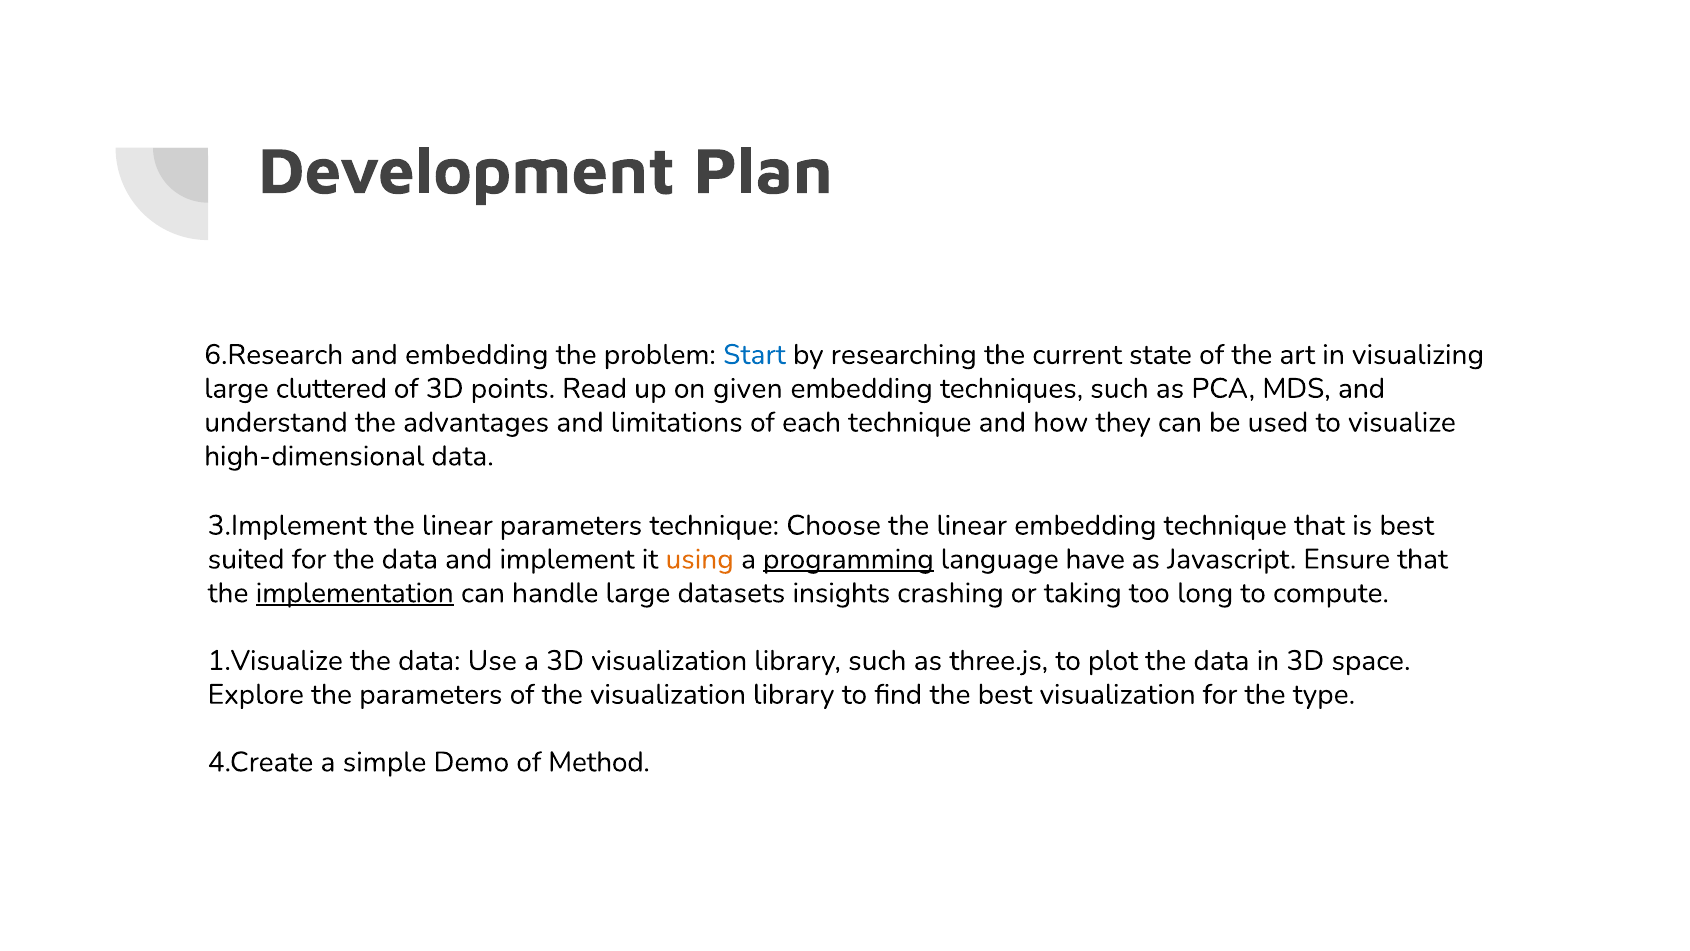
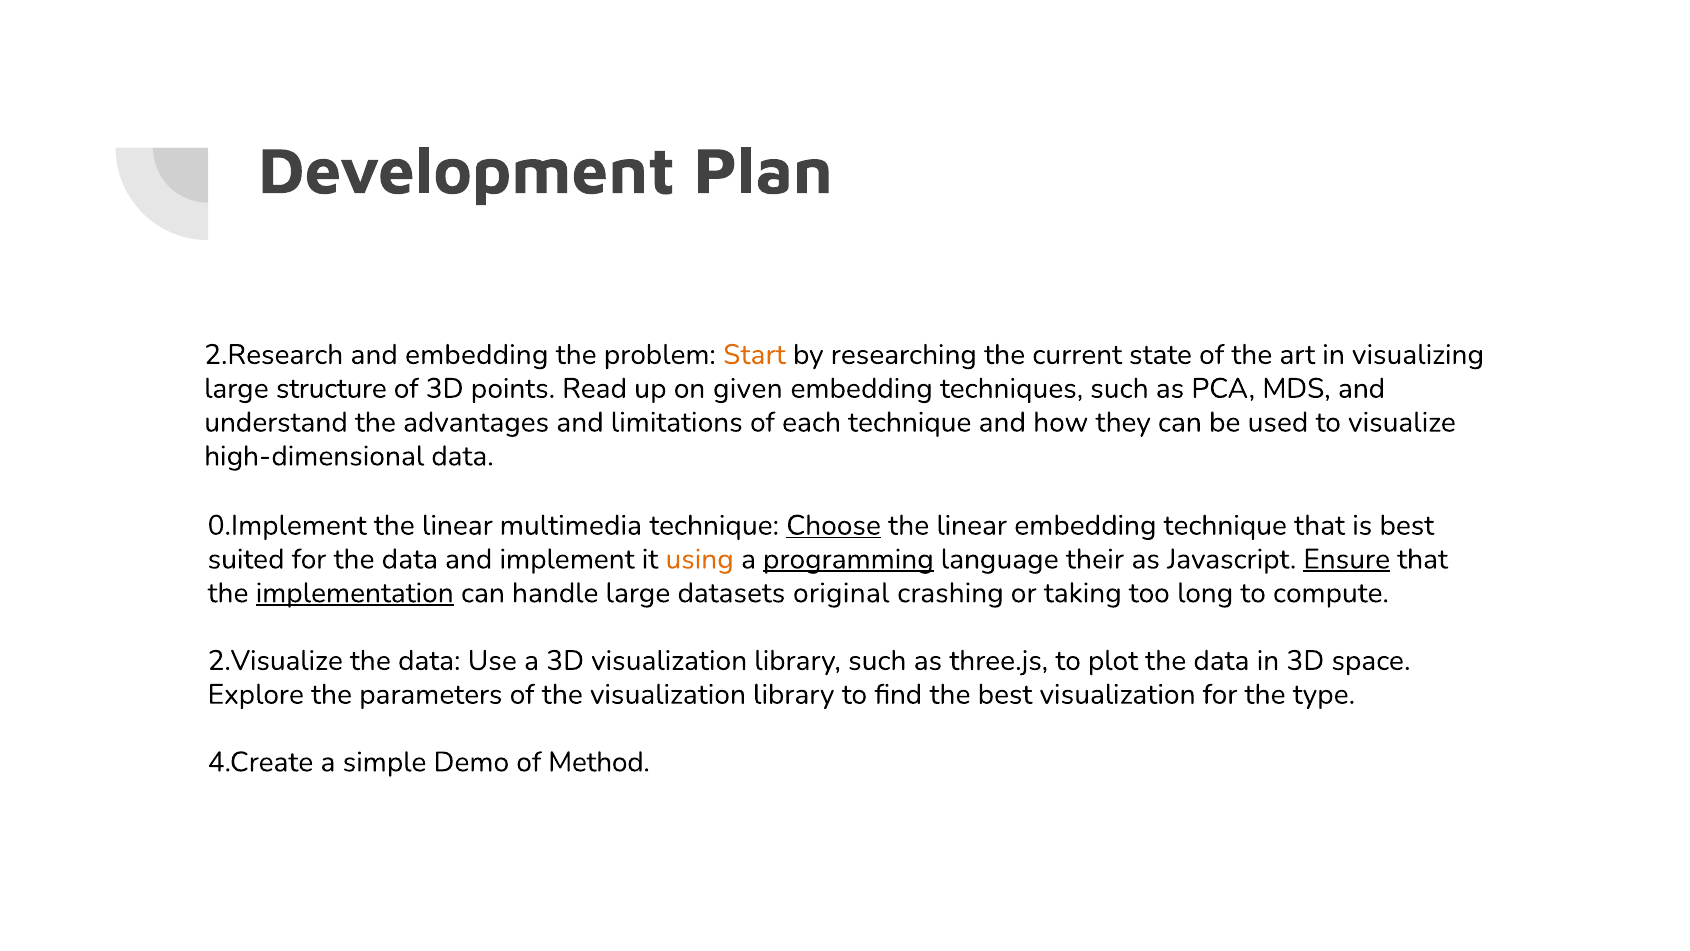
6.Research: 6.Research -> 2.Research
Start colour: blue -> orange
cluttered: cluttered -> structure
3.Implement: 3.Implement -> 0.Implement
linear parameters: parameters -> multimedia
Choose underline: none -> present
have: have -> their
Ensure underline: none -> present
insights: insights -> original
1.Visualize: 1.Visualize -> 2.Visualize
